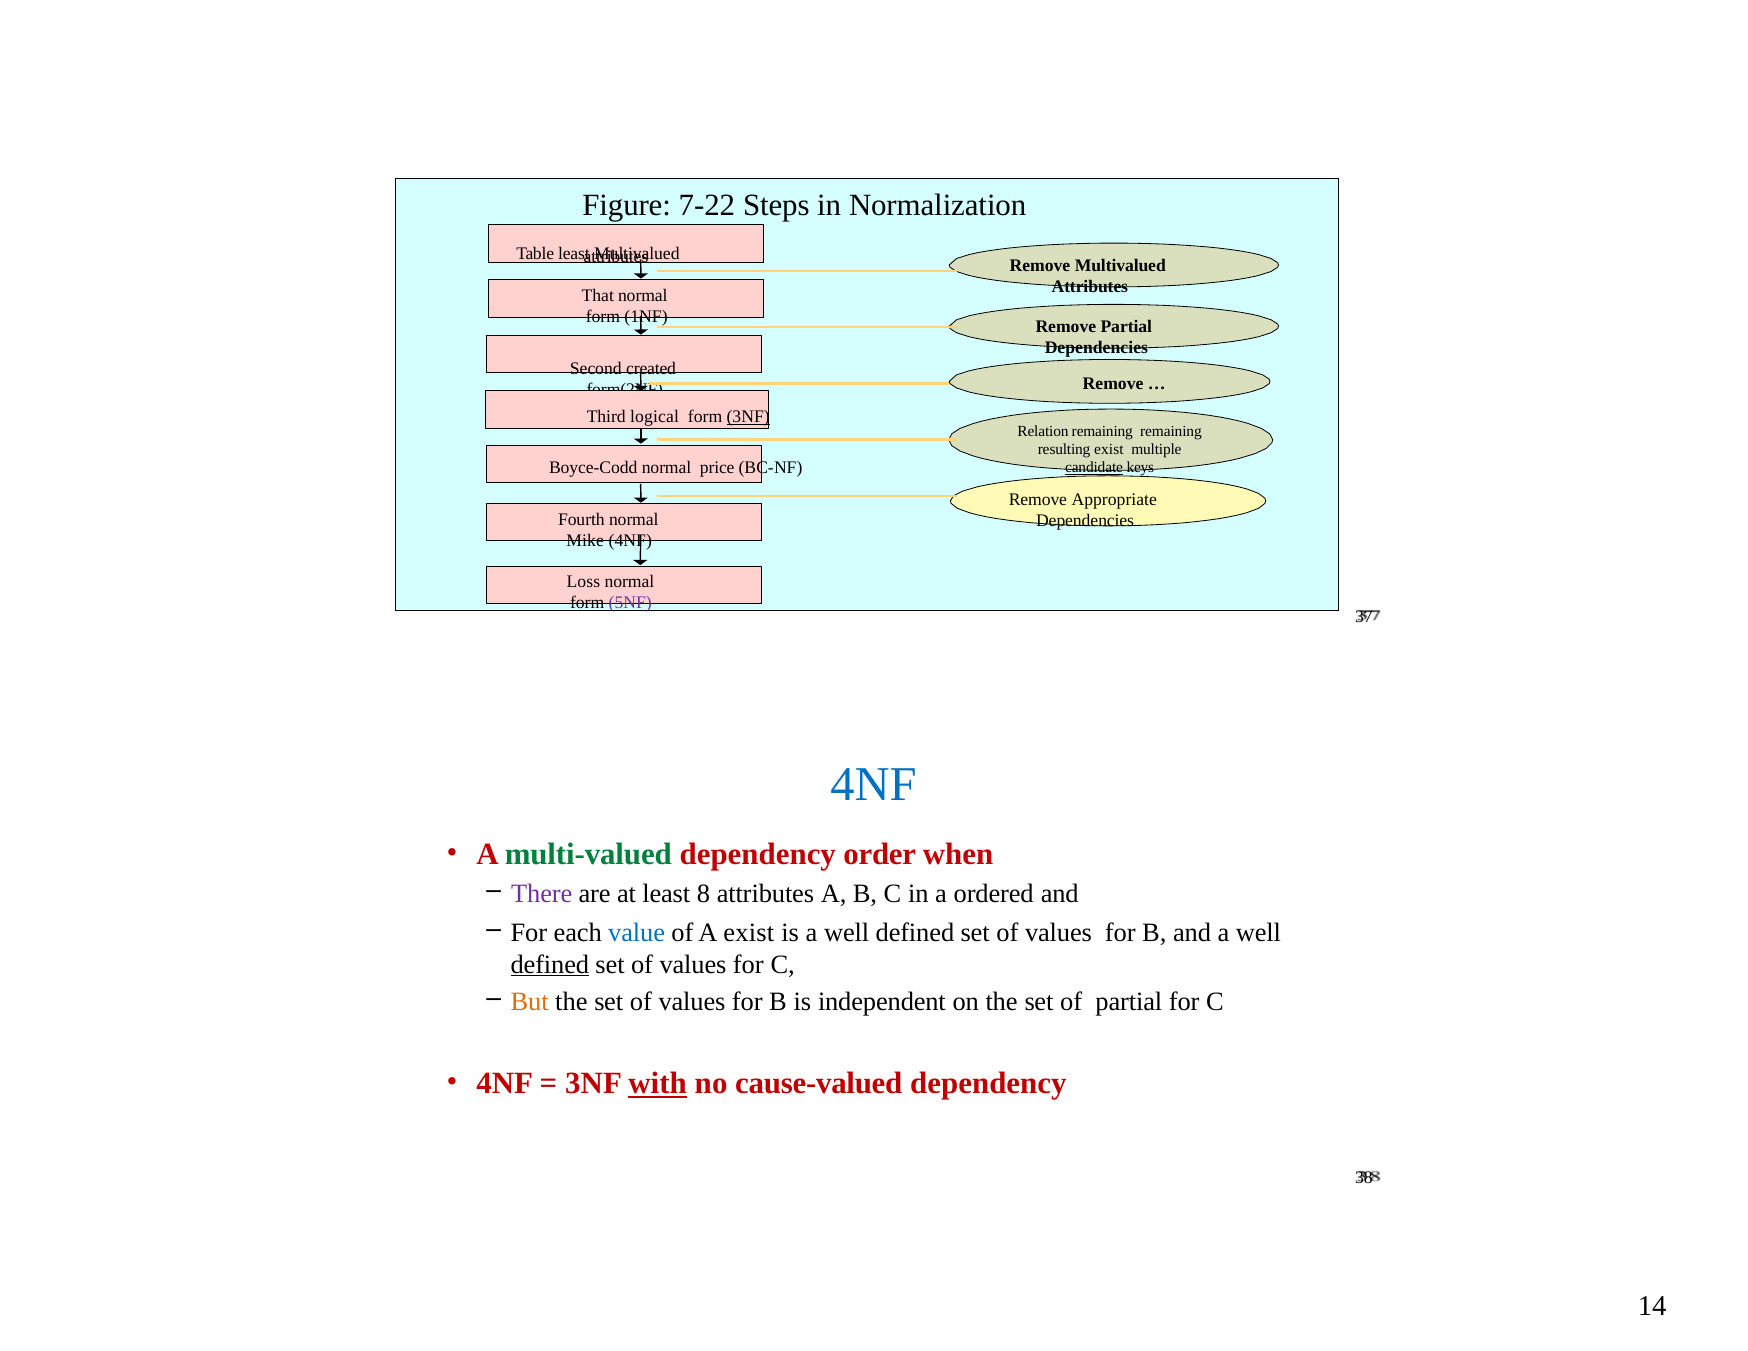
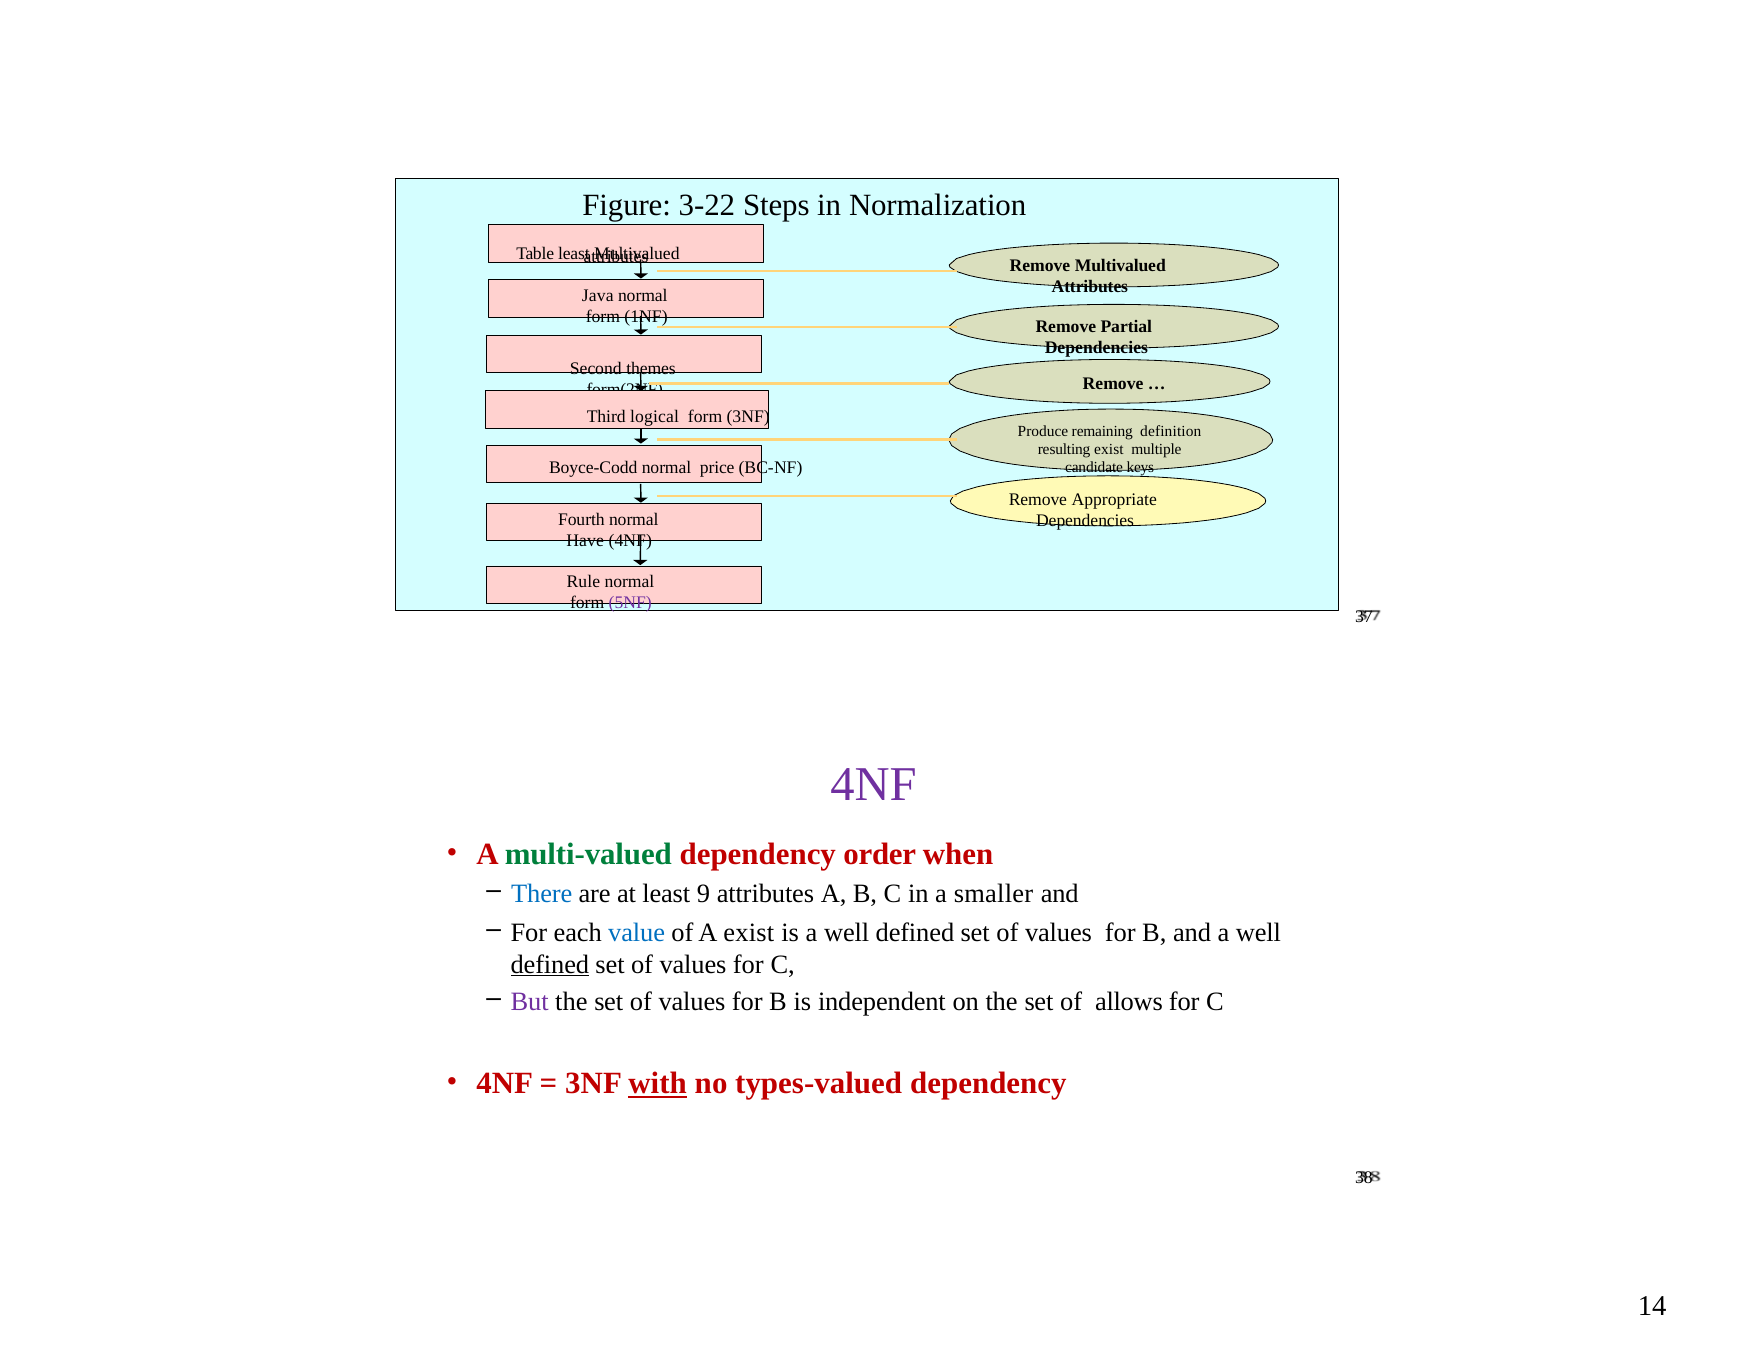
7-22: 7-22 -> 3-22
That: That -> Java
created: created -> themes
3NF at (748, 417) underline: present -> none
Relation: Relation -> Produce
remaining remaining: remaining -> definition
candidate underline: present -> none
Mike: Mike -> Have
Loss: Loss -> Rule
4NF at (873, 785) colour: blue -> purple
There colour: purple -> blue
8: 8 -> 9
ordered: ordered -> smaller
But colour: orange -> purple
of partial: partial -> allows
cause-valued: cause-valued -> types-valued
